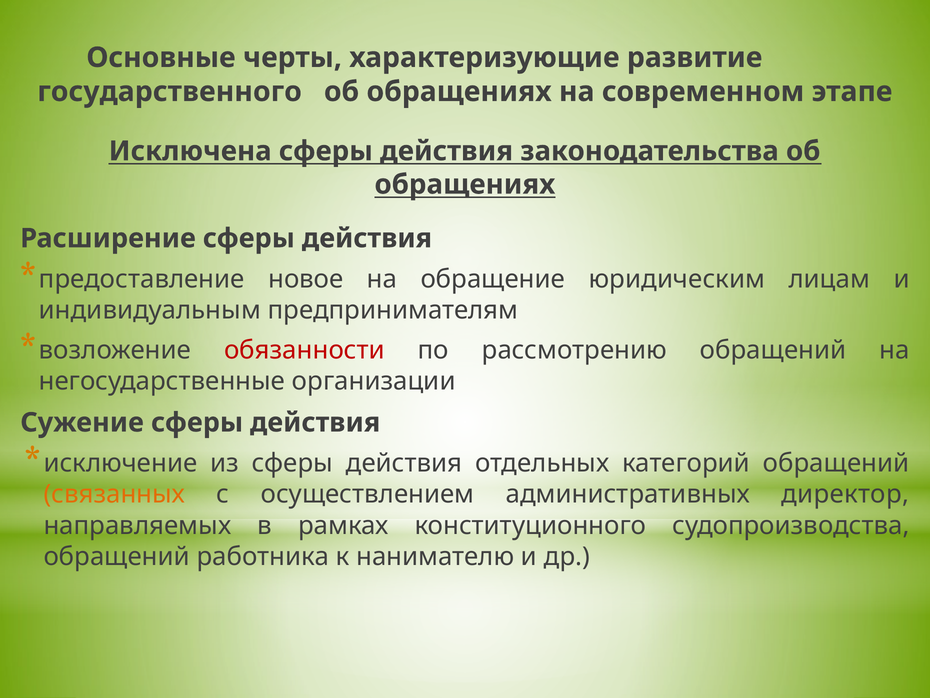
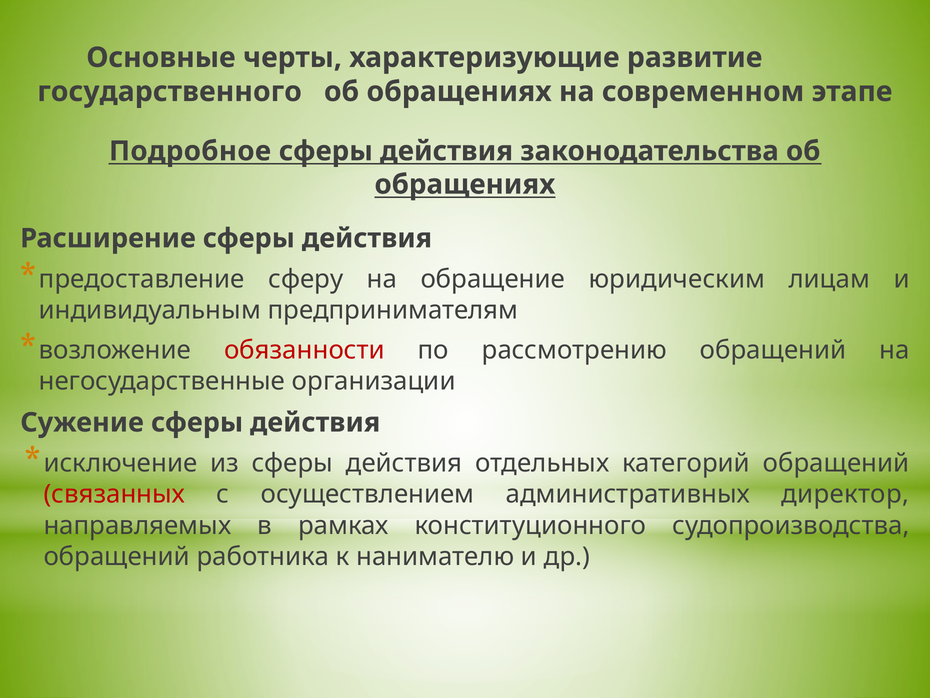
Исключена: Исключена -> Подробное
новое: новое -> сферу
связанных colour: orange -> red
